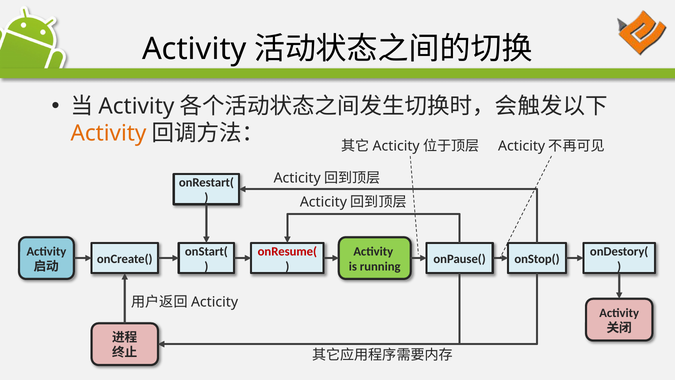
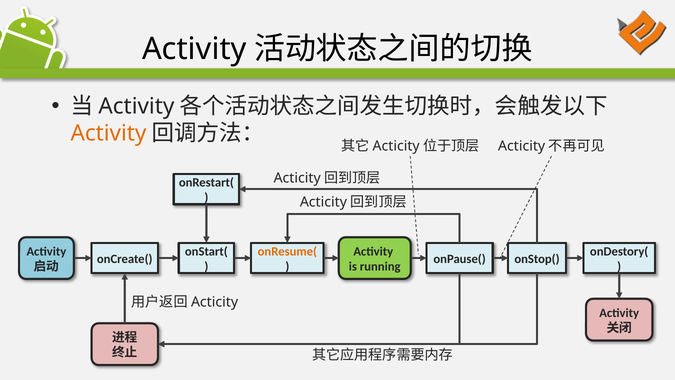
onResume( colour: red -> orange
